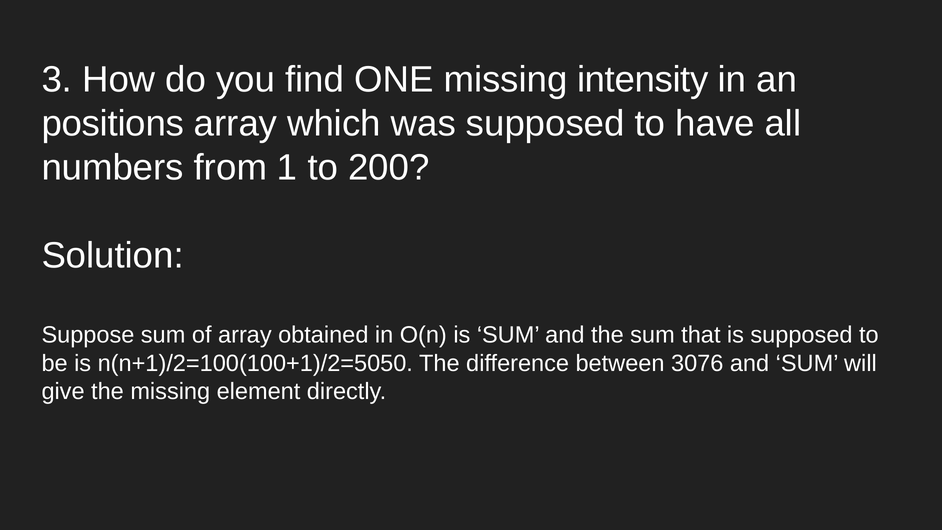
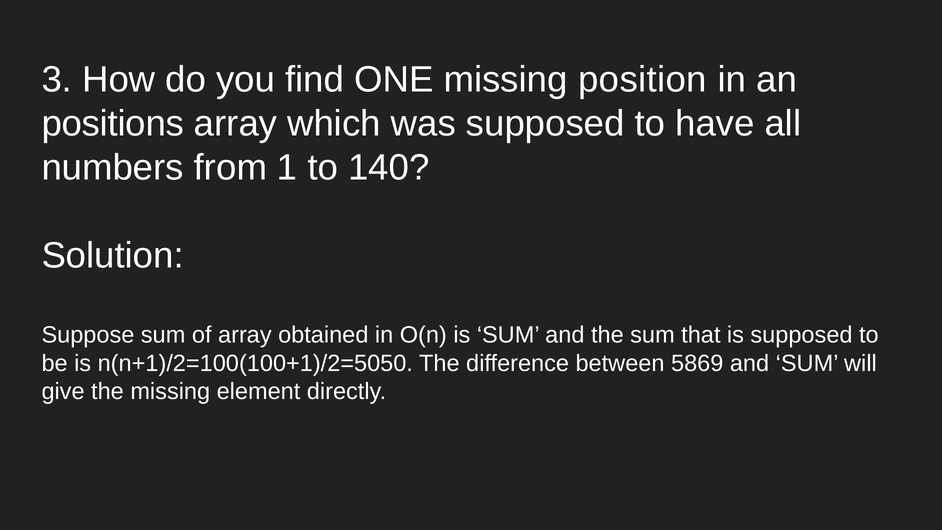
intensity: intensity -> position
200: 200 -> 140
3076: 3076 -> 5869
